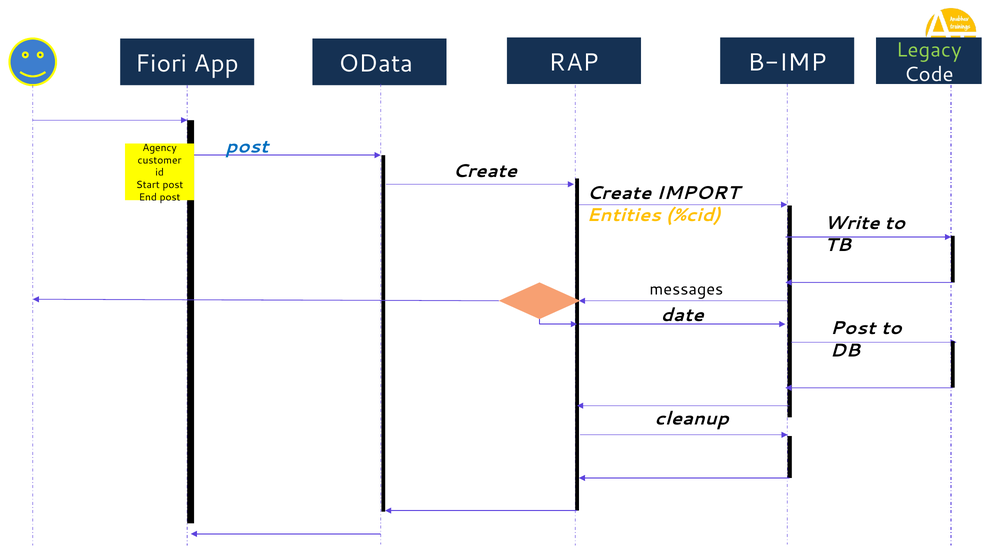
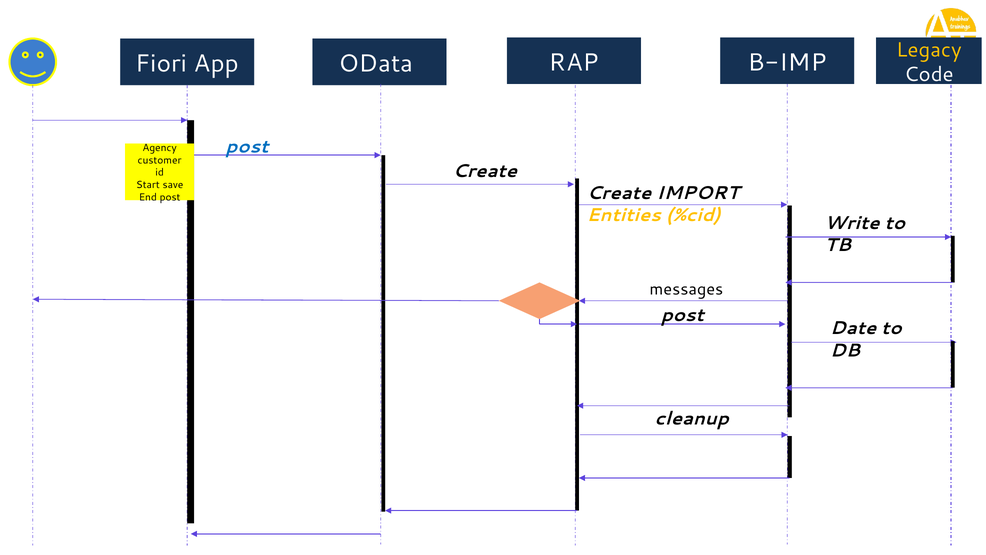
Legacy colour: light green -> yellow
Start post: post -> save
date at (682, 315): date -> post
Post at (853, 328): Post -> Date
